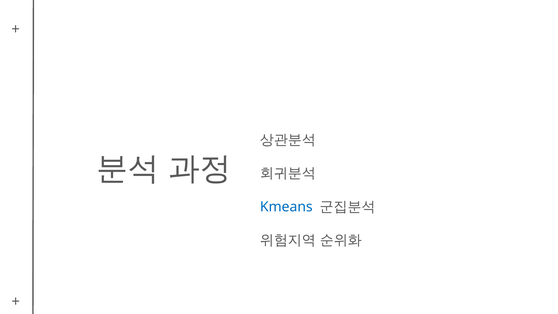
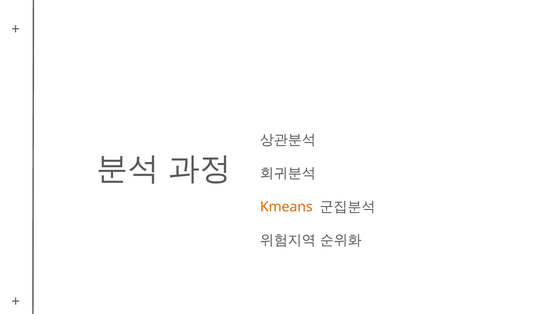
Kmeans colour: blue -> orange
